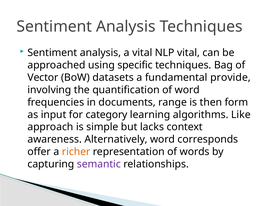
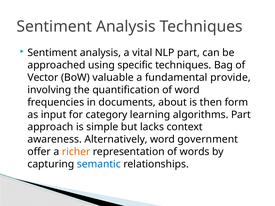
NLP vital: vital -> part
datasets: datasets -> valuable
range: range -> about
algorithms Like: Like -> Part
corresponds: corresponds -> government
semantic colour: purple -> blue
